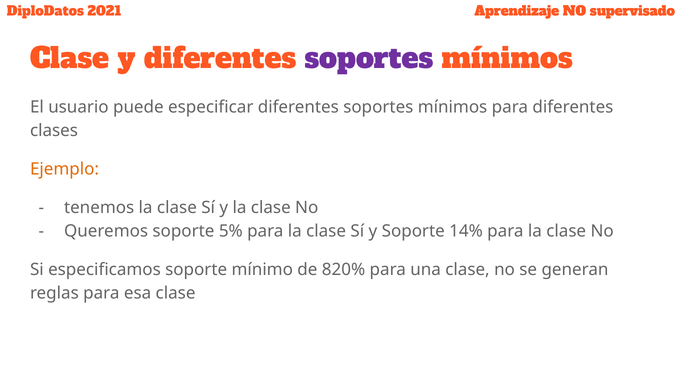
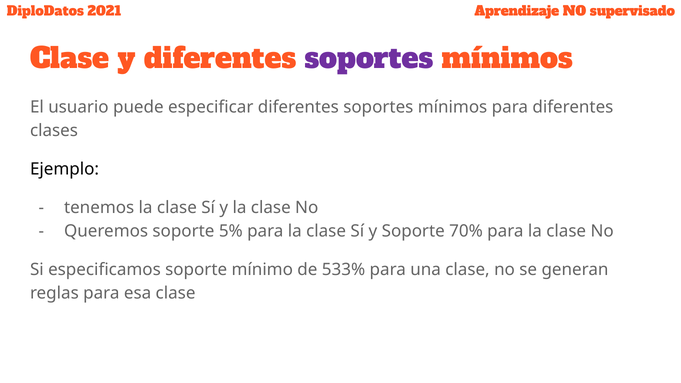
Ejemplo colour: orange -> black
14%: 14% -> 70%
820%: 820% -> 533%
